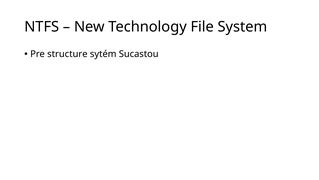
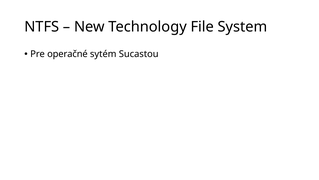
structure: structure -> operačné
